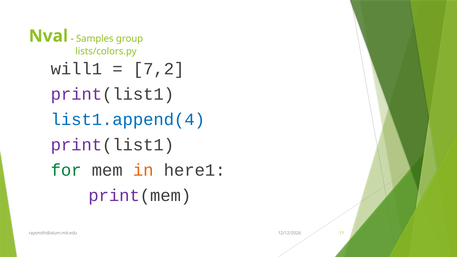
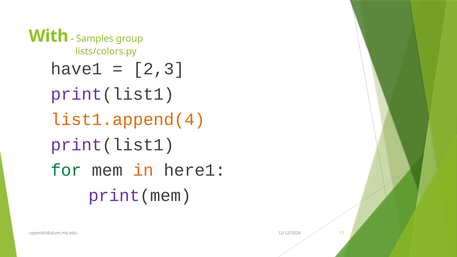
Nval: Nval -> With
will1: will1 -> have1
7,2: 7,2 -> 2,3
list1.append(4 colour: blue -> orange
